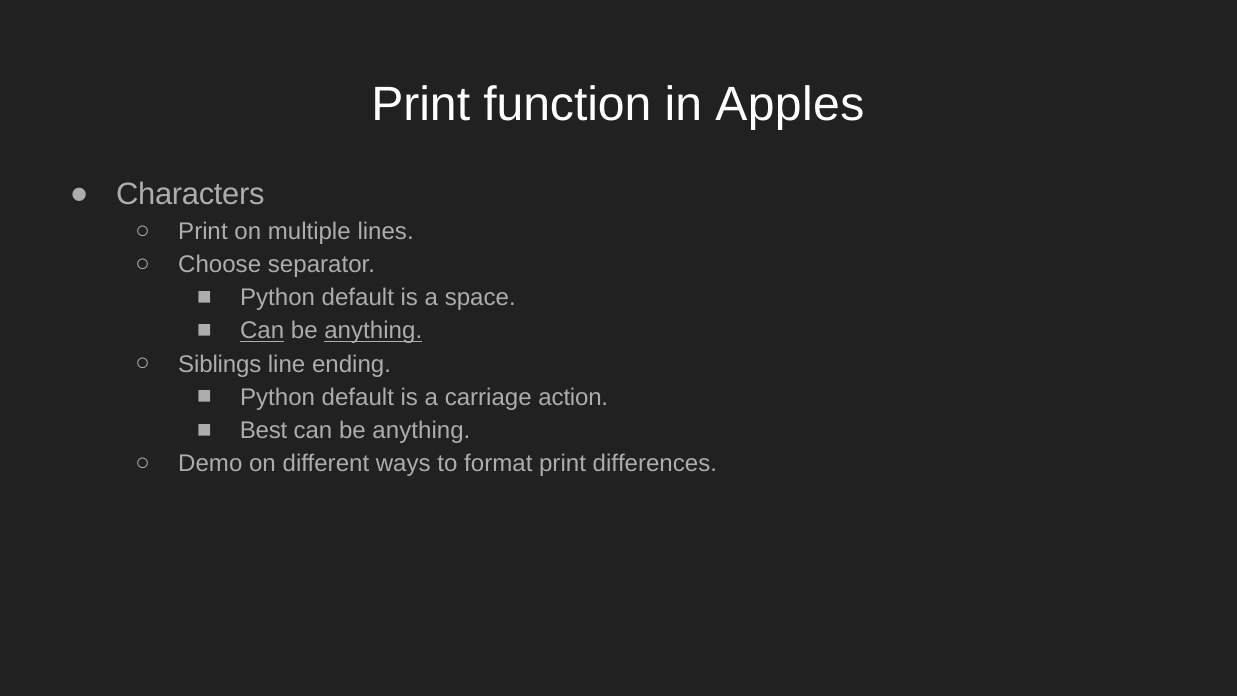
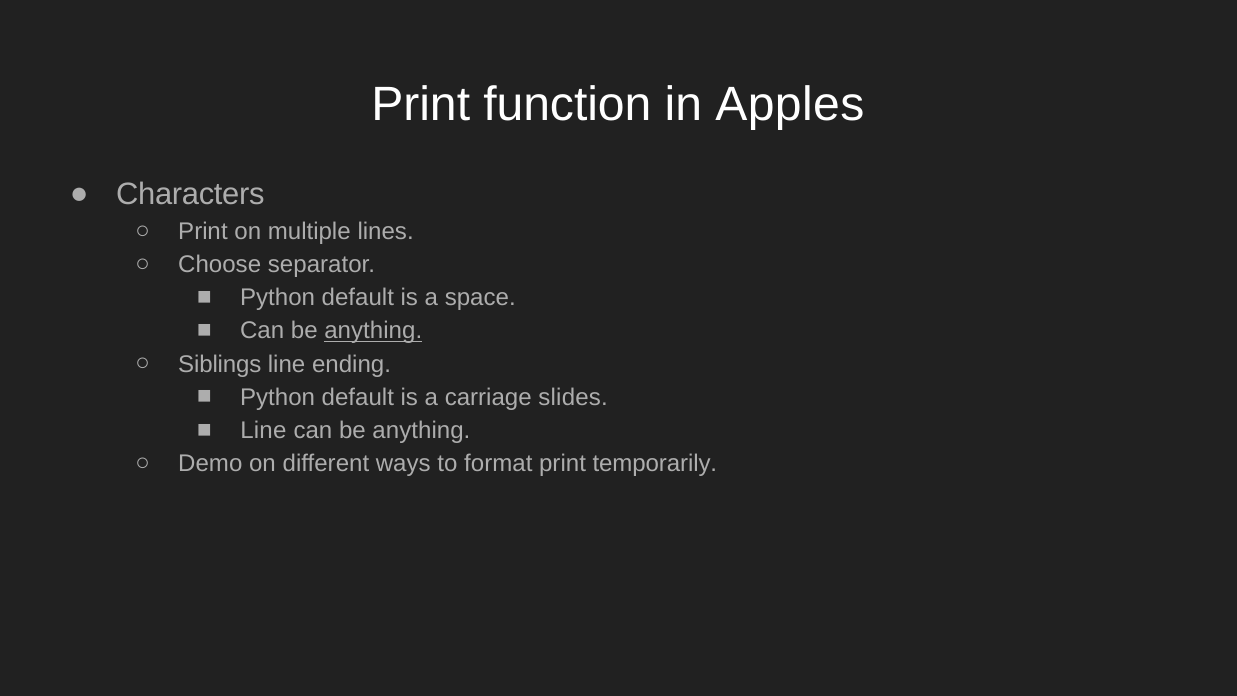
Can at (262, 331) underline: present -> none
action: action -> slides
Best at (264, 430): Best -> Line
differences: differences -> temporarily
